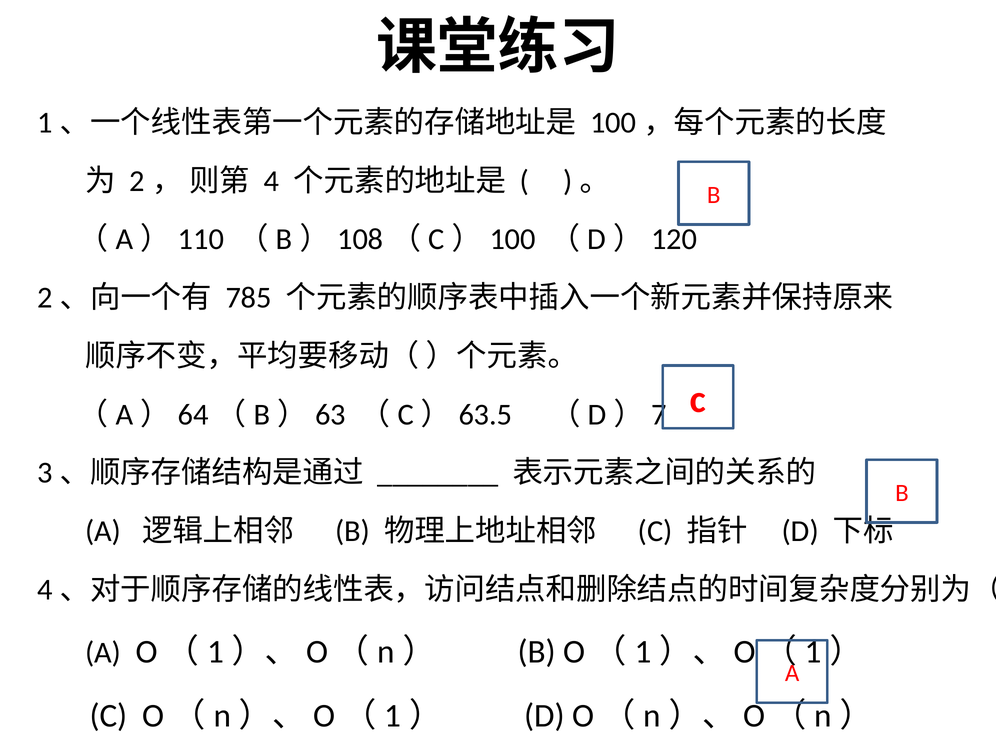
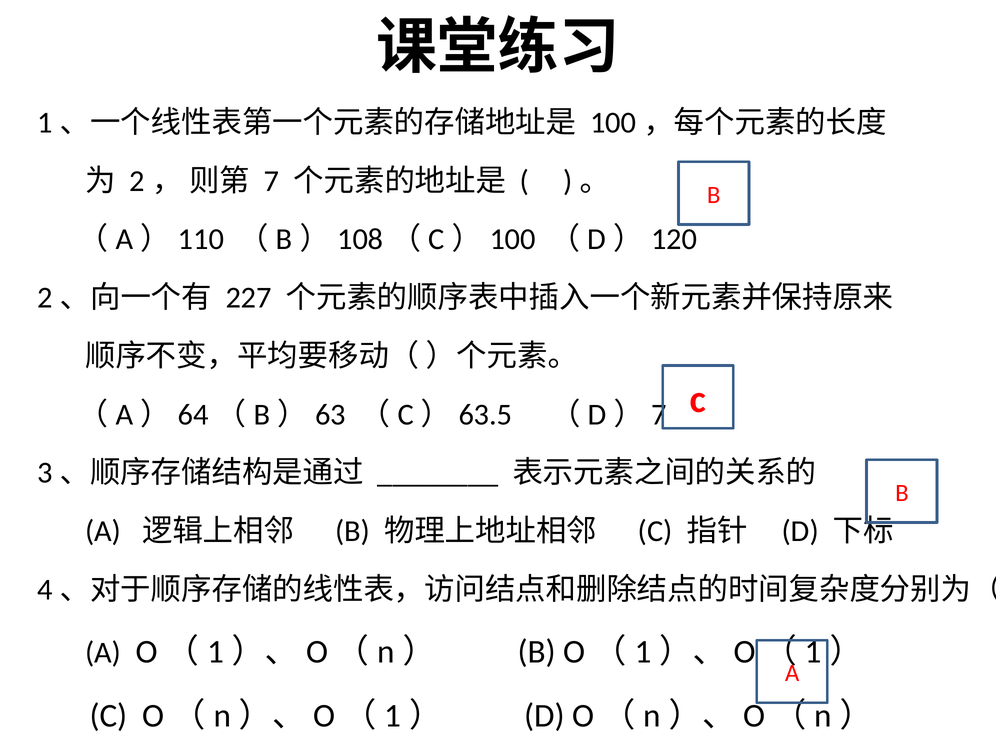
4: 4 -> 7
785: 785 -> 227
